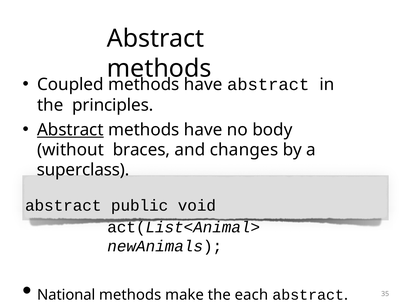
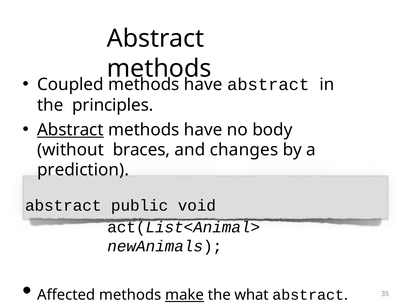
superclass: superclass -> prediction
National: National -> Affected
make underline: none -> present
each: each -> what
